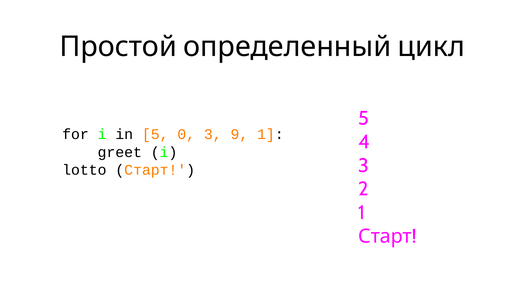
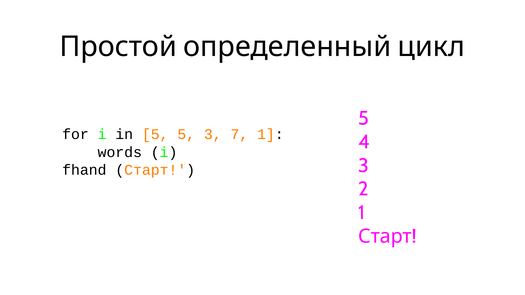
5 0: 0 -> 5
9: 9 -> 7
greet: greet -> words
lotto: lotto -> fhand
